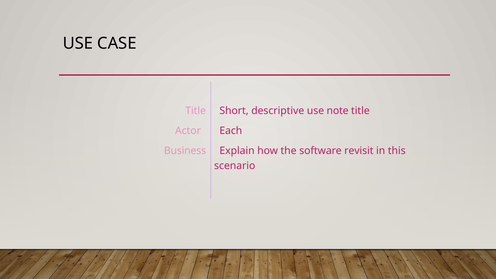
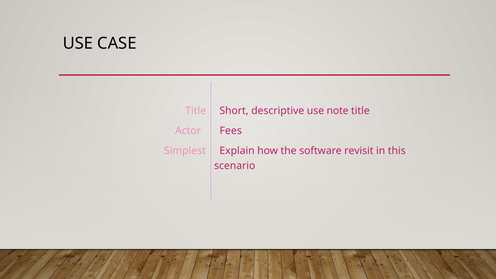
Each: Each -> Fees
Business: Business -> Simplest
